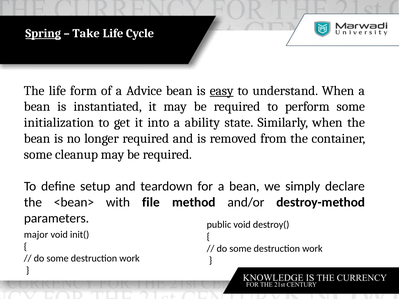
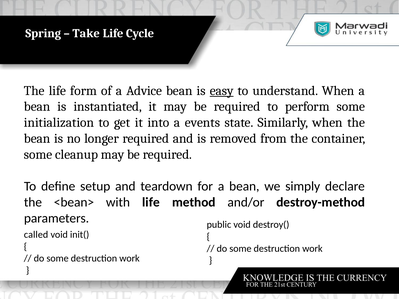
Spring underline: present -> none
ability: ability -> events
with file: file -> life
major: major -> called
